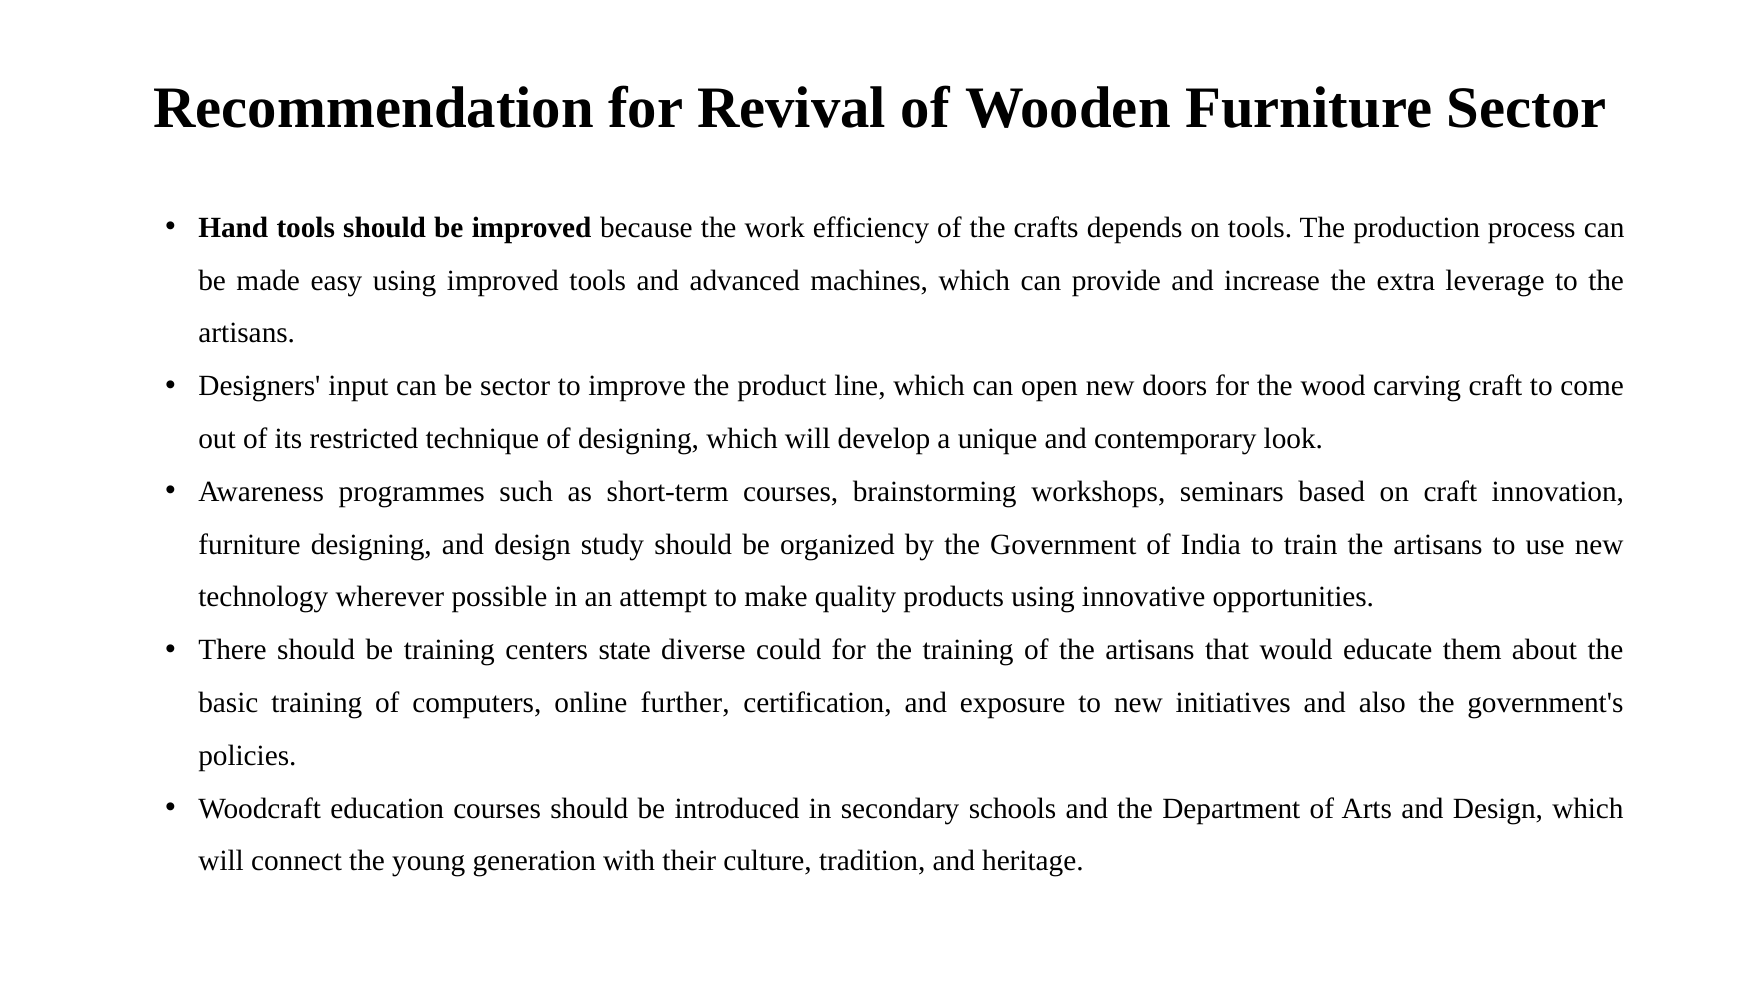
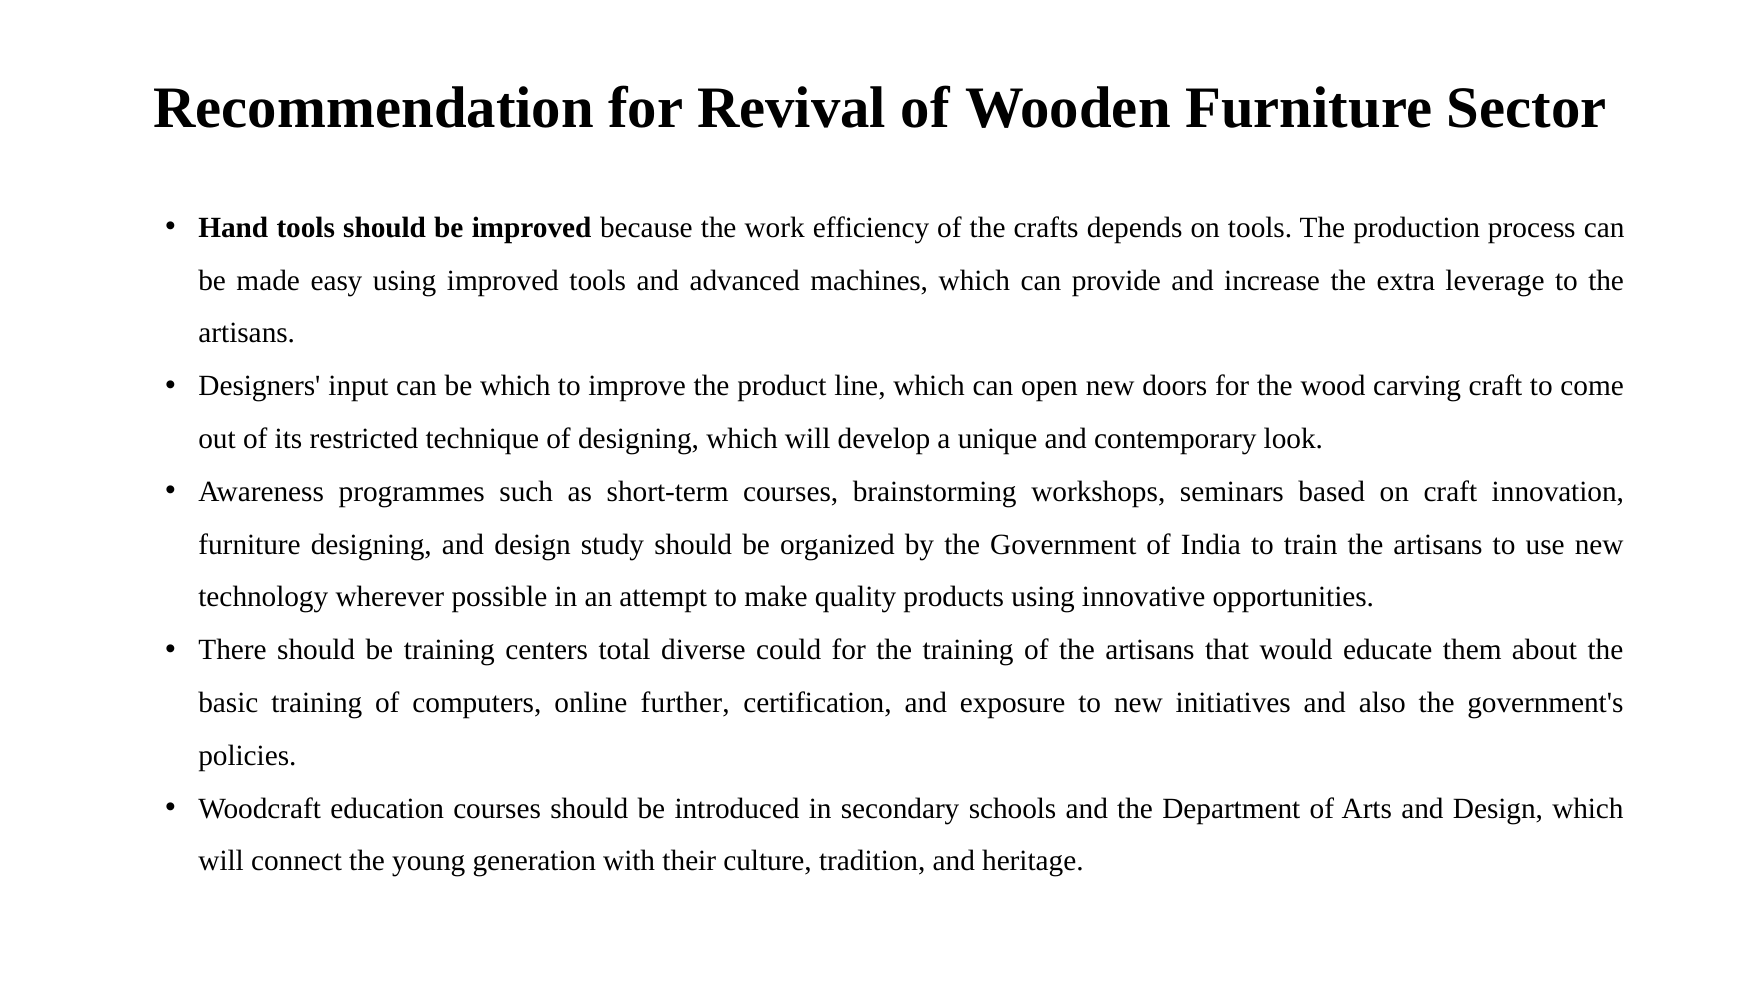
be sector: sector -> which
state: state -> total
